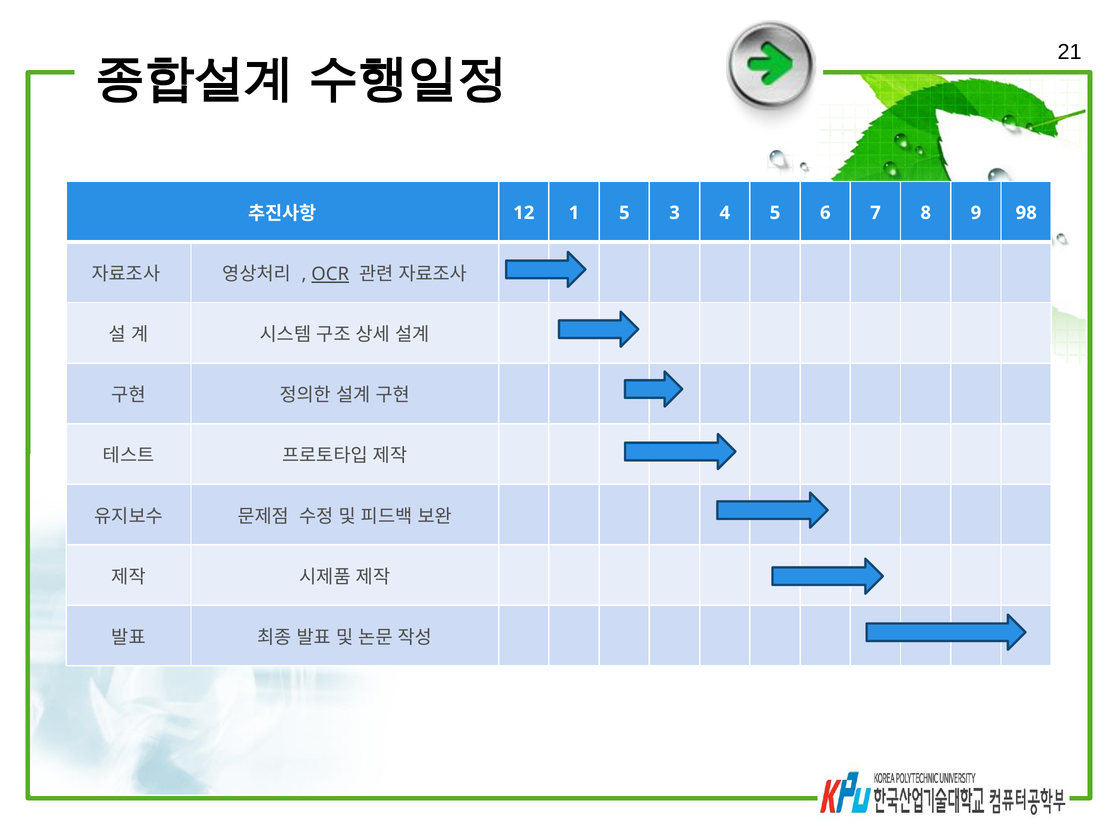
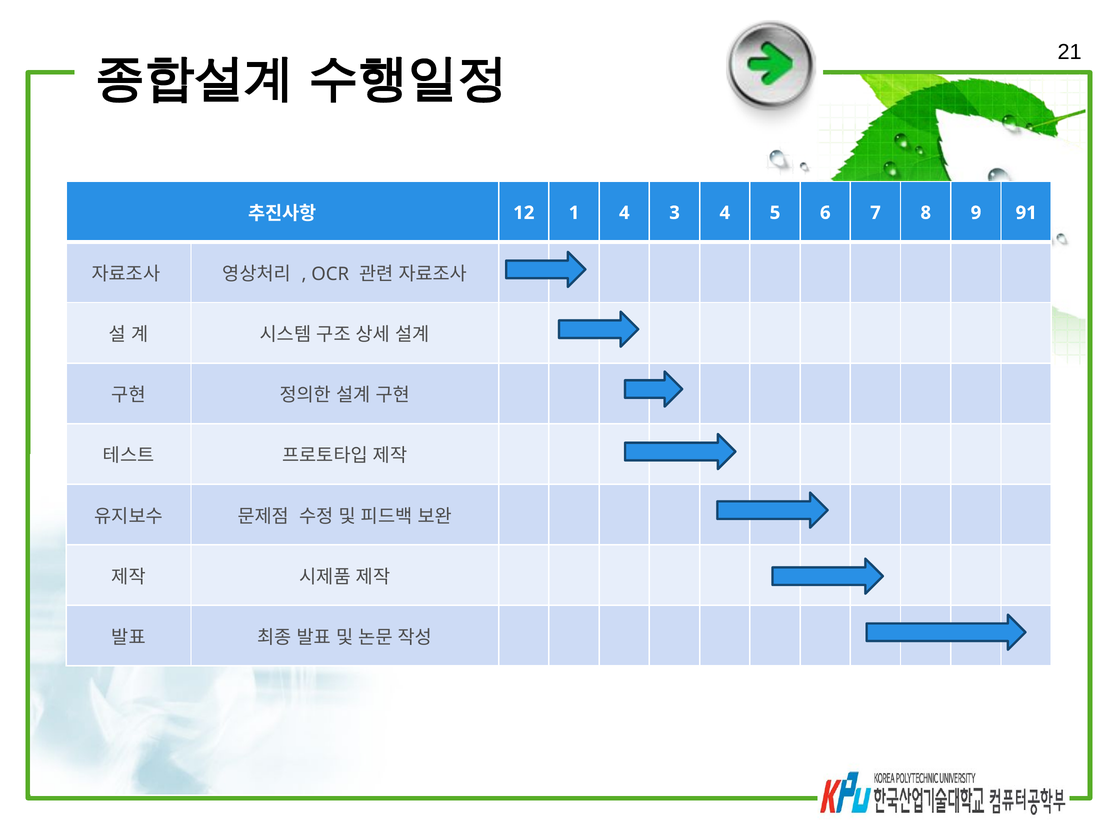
1 5: 5 -> 4
98: 98 -> 91
OCR underline: present -> none
